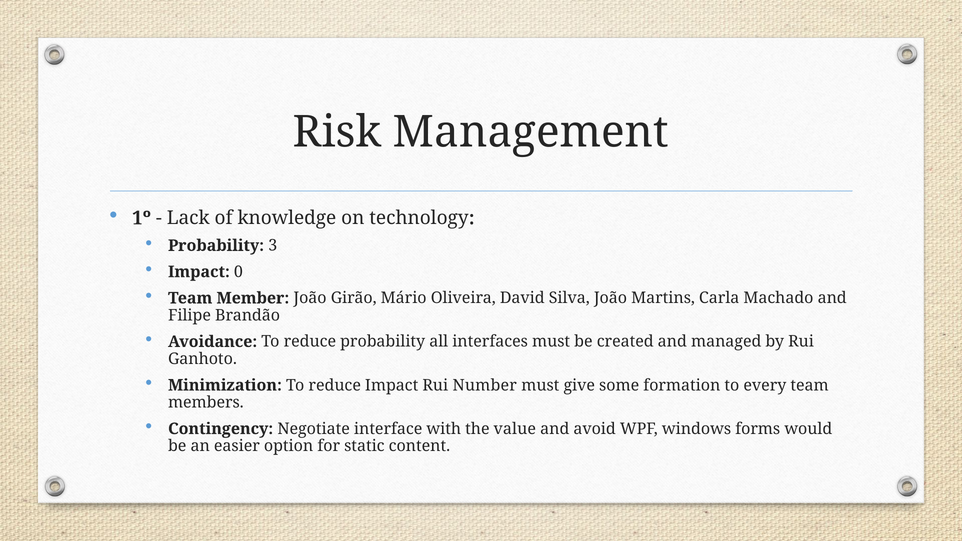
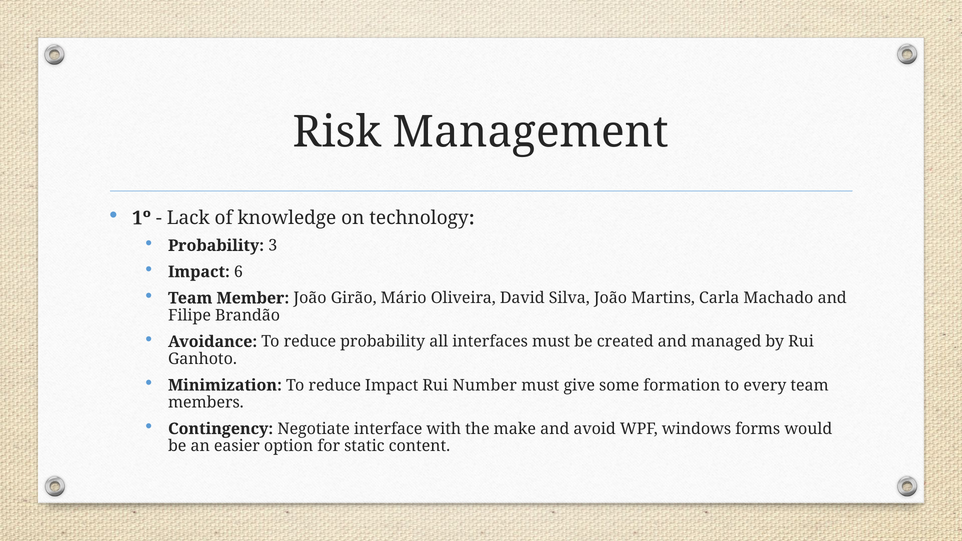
0: 0 -> 6
value: value -> make
